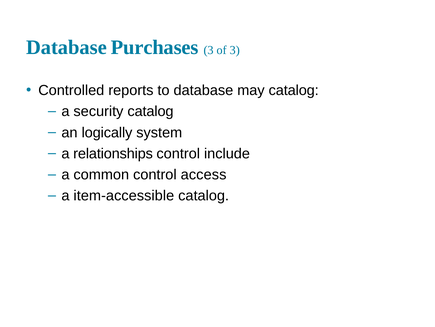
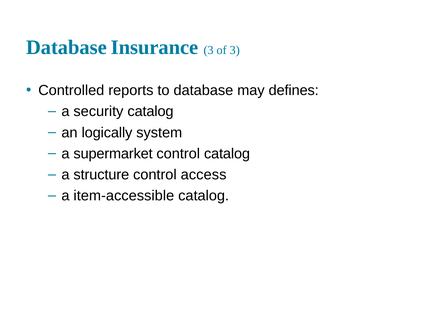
Purchases: Purchases -> Insurance
may catalog: catalog -> defines
relationships: relationships -> supermarket
control include: include -> catalog
common: common -> structure
